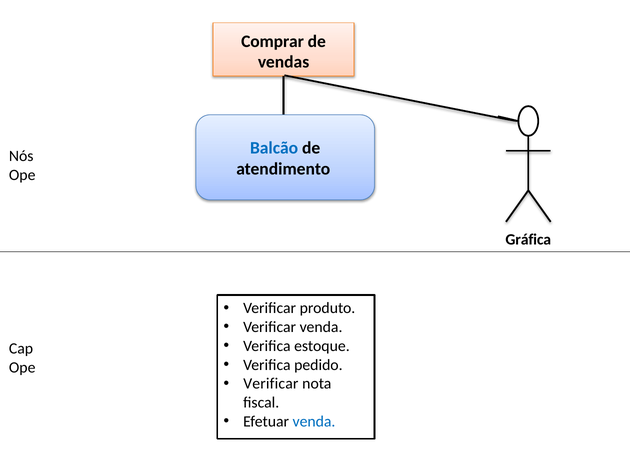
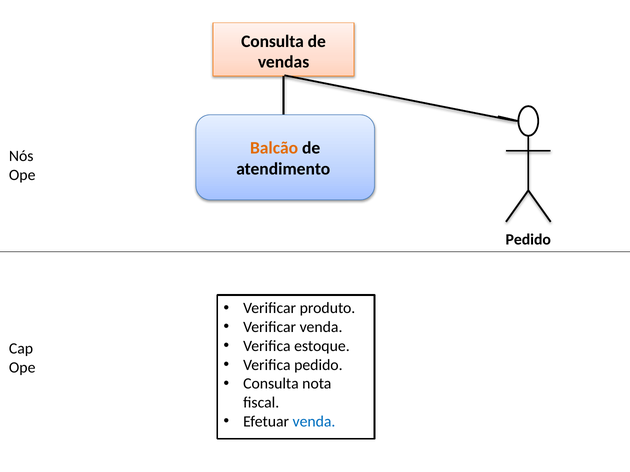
Comprar at (273, 41): Comprar -> Consulta
Balcão colour: blue -> orange
Gráfica at (528, 240): Gráfica -> Pedido
Verificar at (271, 384): Verificar -> Consulta
